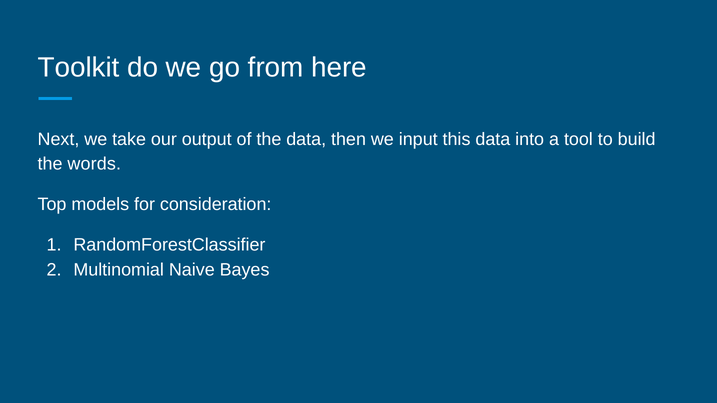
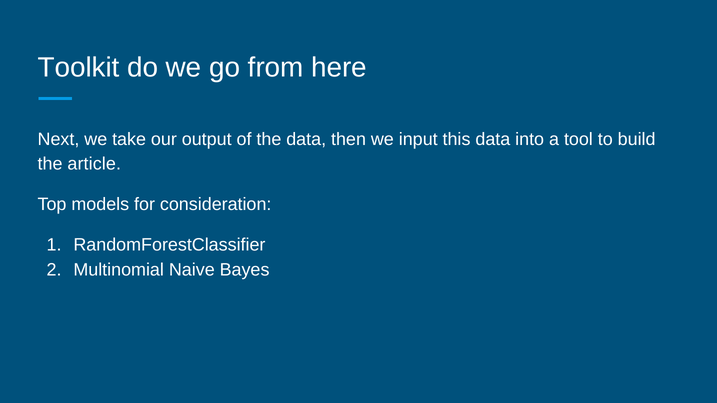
words: words -> article
